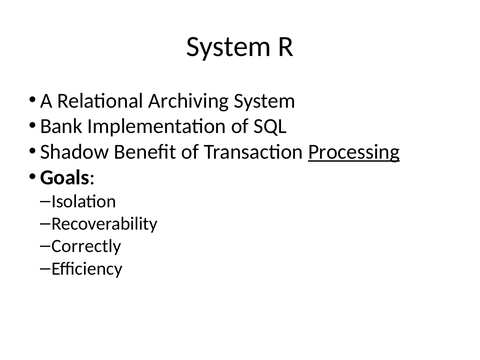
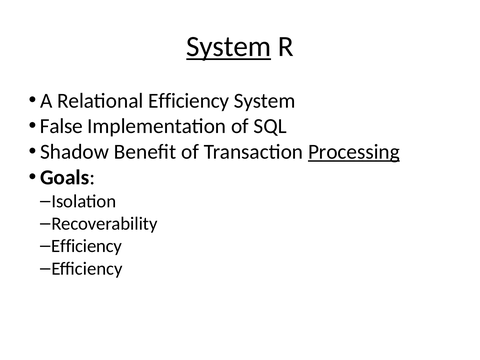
System at (229, 46) underline: none -> present
Relational Archiving: Archiving -> Efficiency
Bank: Bank -> False
Correctly at (86, 246): Correctly -> Efficiency
